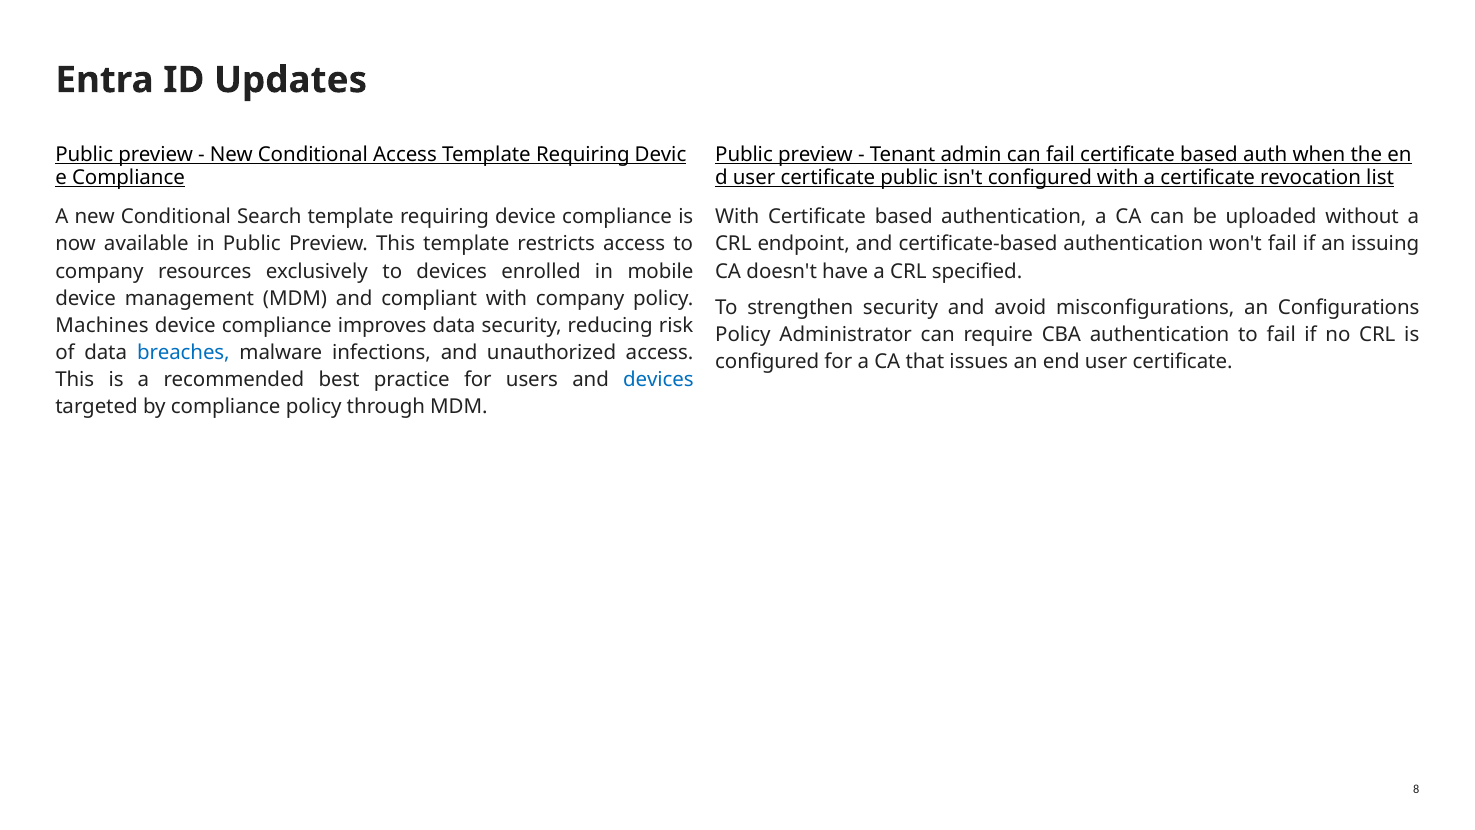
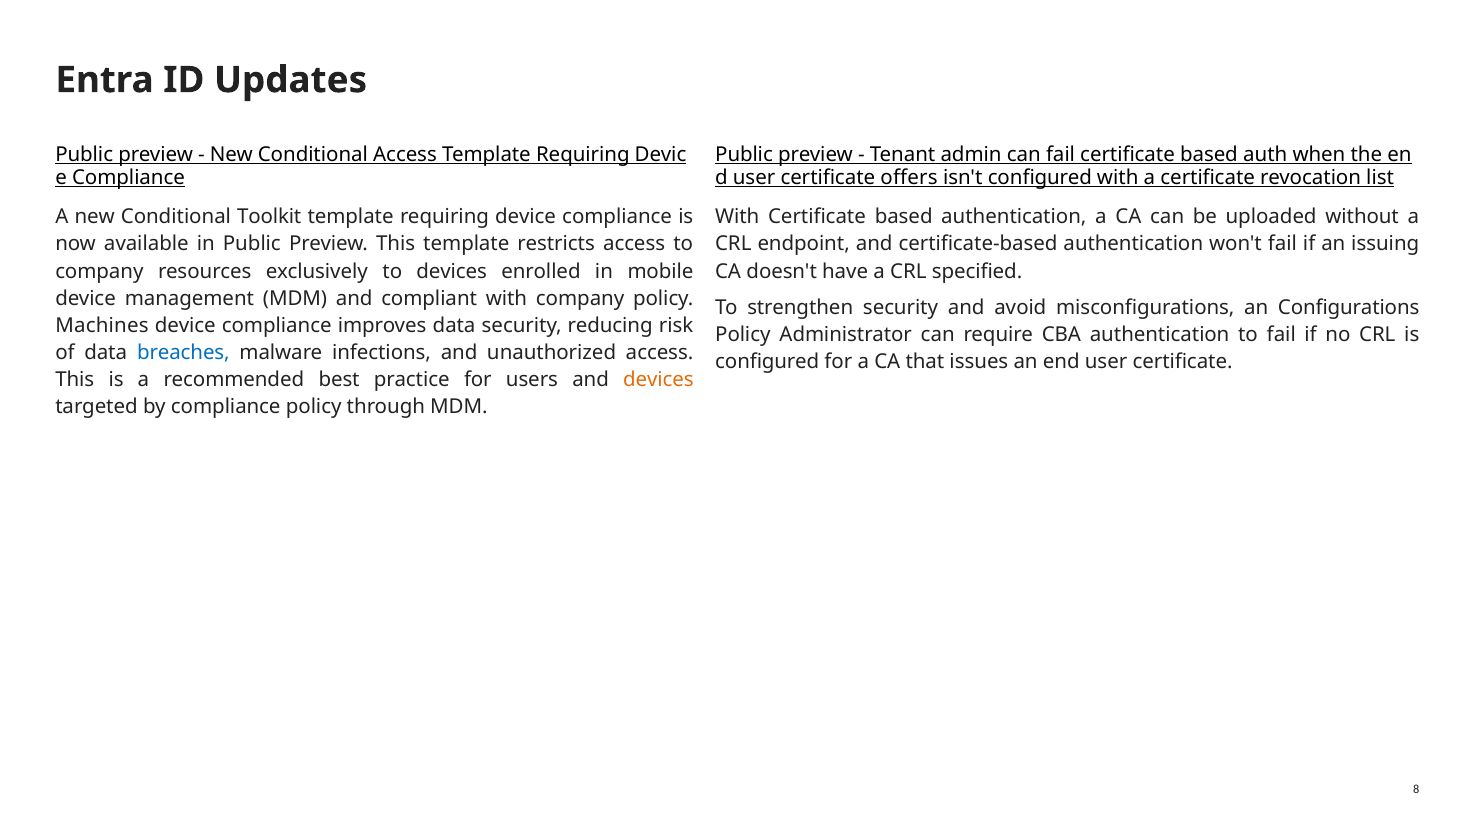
certificate public: public -> offers
Search: Search -> Toolkit
devices at (658, 379) colour: blue -> orange
